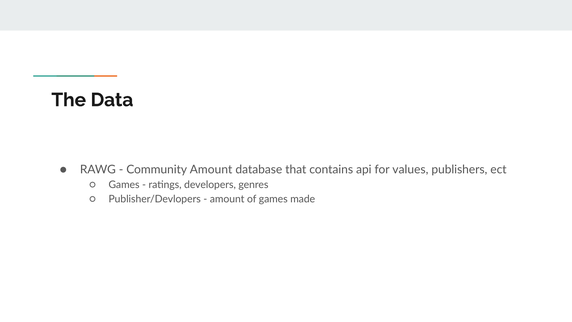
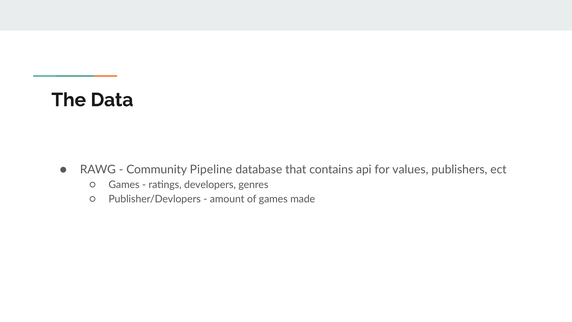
Community Amount: Amount -> Pipeline
